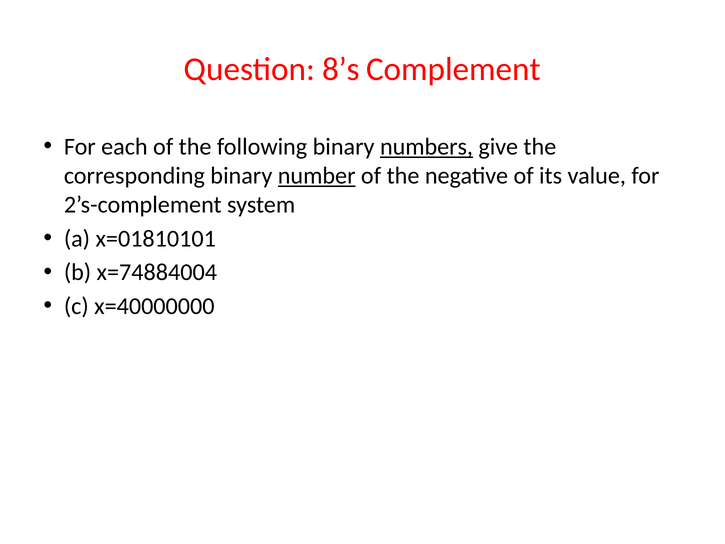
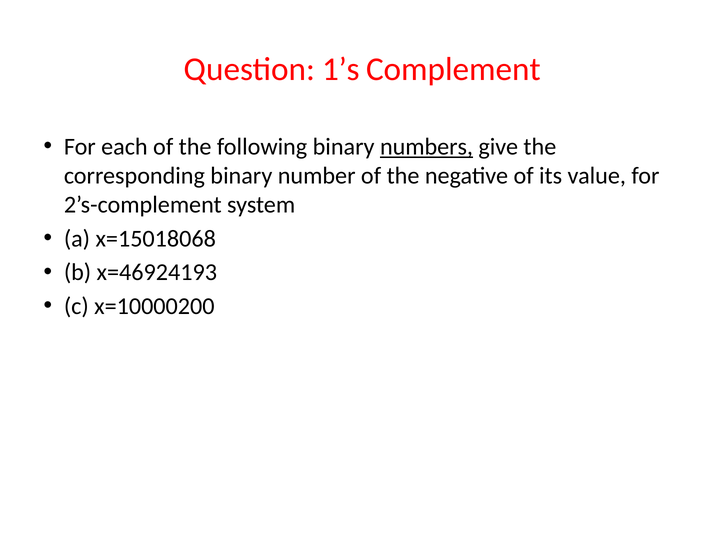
8’s: 8’s -> 1’s
number underline: present -> none
x=01810101: x=01810101 -> x=15018068
x=74884004: x=74884004 -> x=46924193
x=40000000: x=40000000 -> x=10000200
